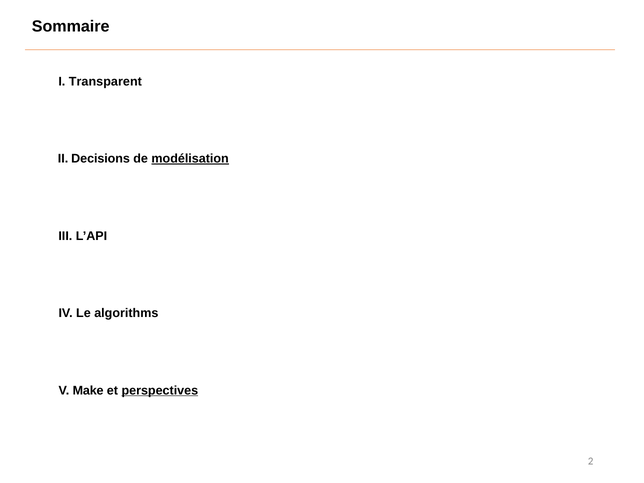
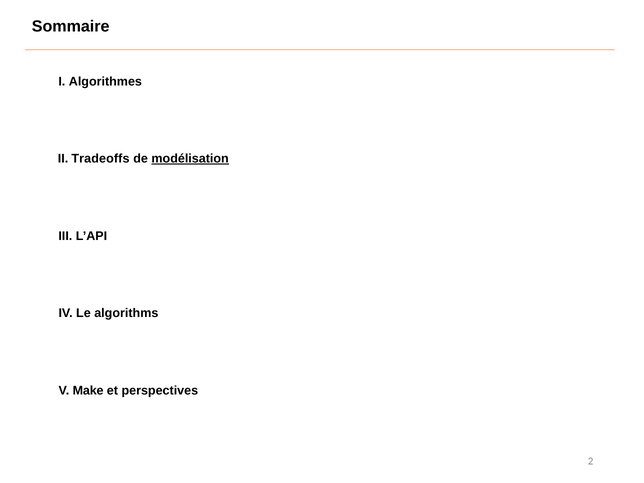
Transparent: Transparent -> Algorithmes
Decisions: Decisions -> Tradeoffs
perspectives underline: present -> none
